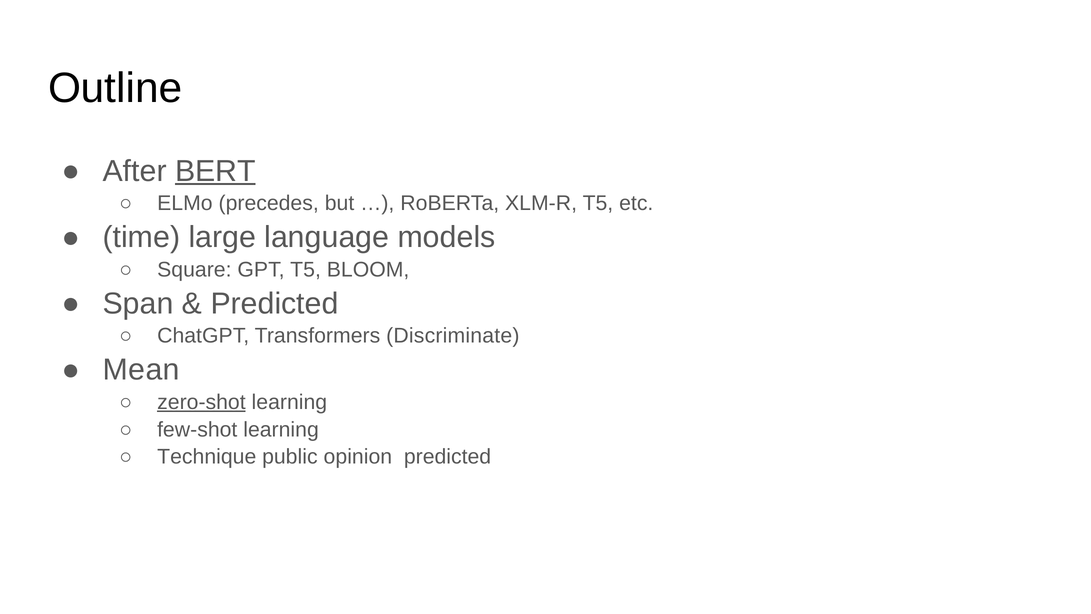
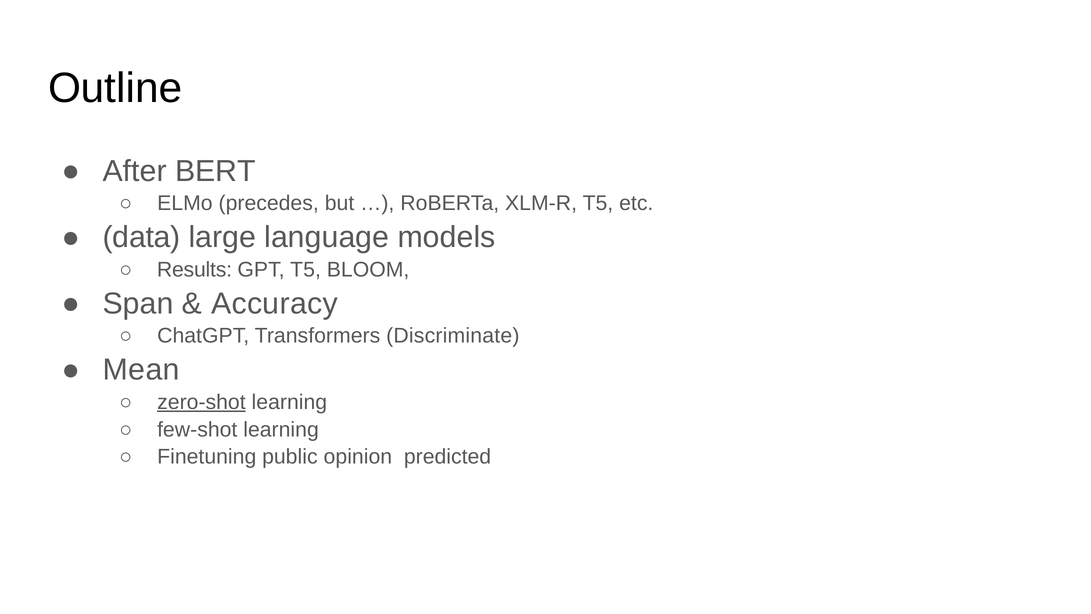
BERT underline: present -> none
time: time -> data
Square: Square -> Results
Predicted at (275, 303): Predicted -> Accuracy
Technique: Technique -> Finetuning
